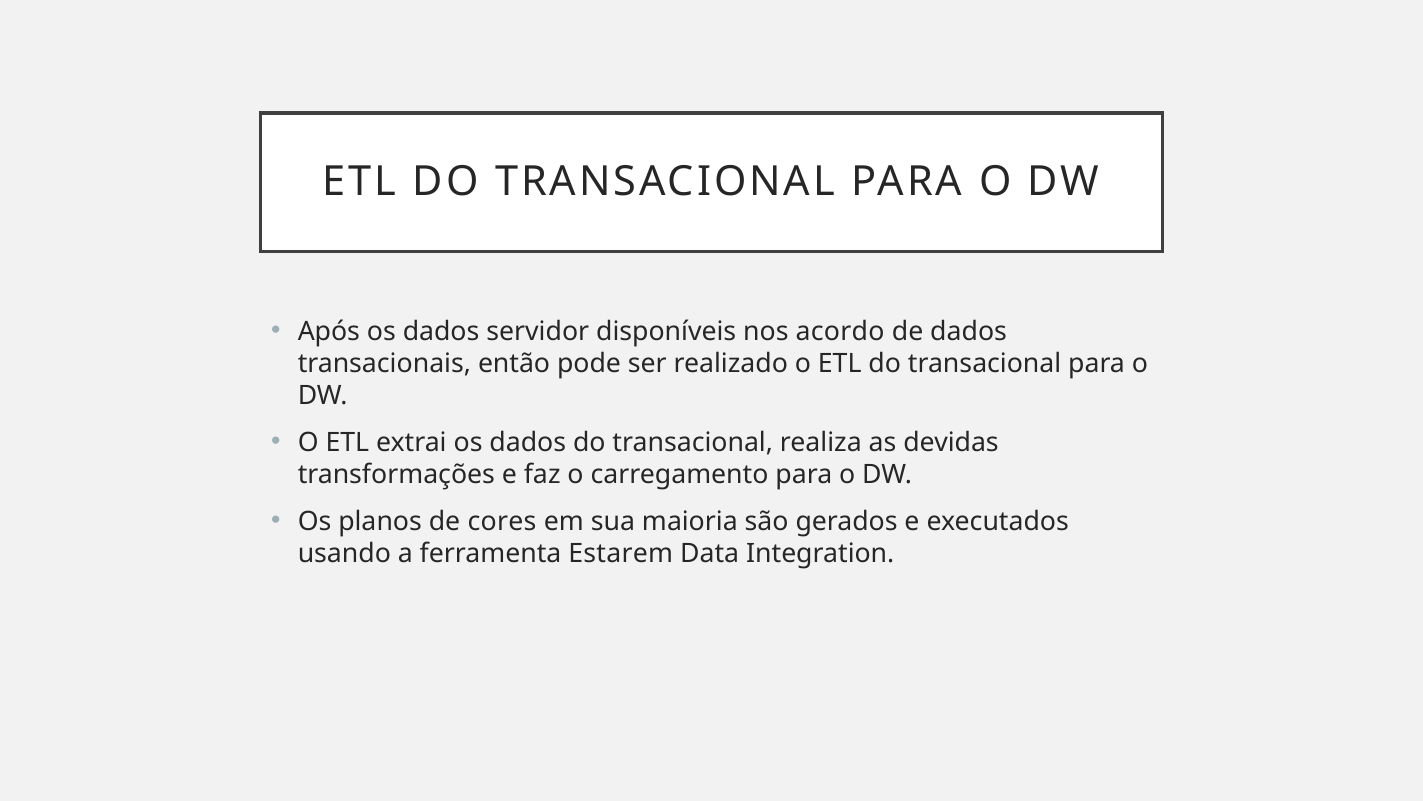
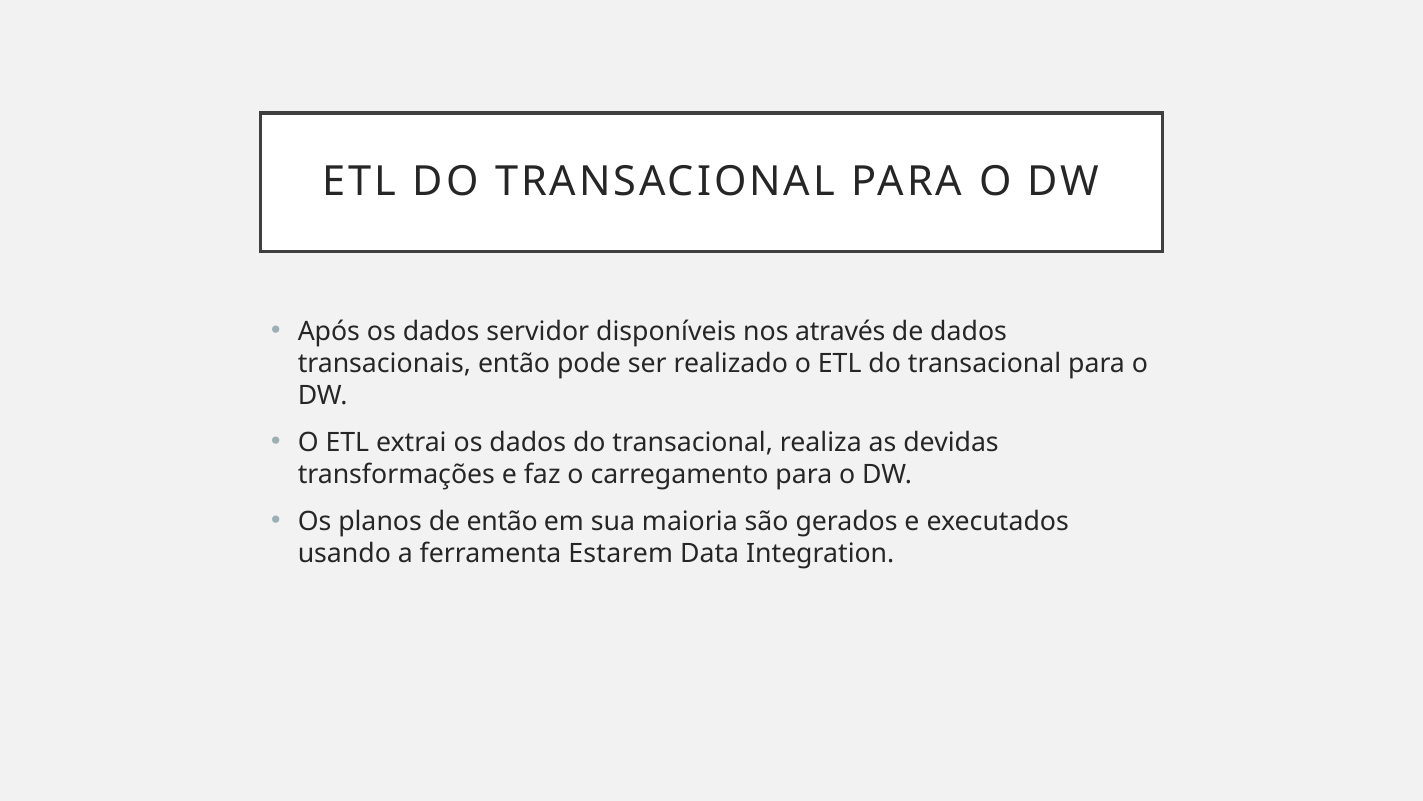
acordo: acordo -> através
de cores: cores -> então
